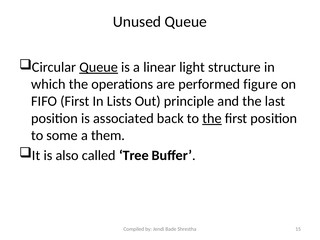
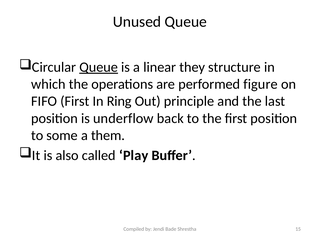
light: light -> they
Lists: Lists -> Ring
associated: associated -> underflow
the at (212, 118) underline: present -> none
Tree: Tree -> Play
